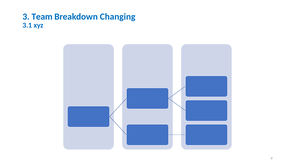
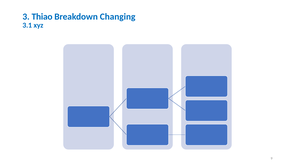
Team: Team -> Thiao
